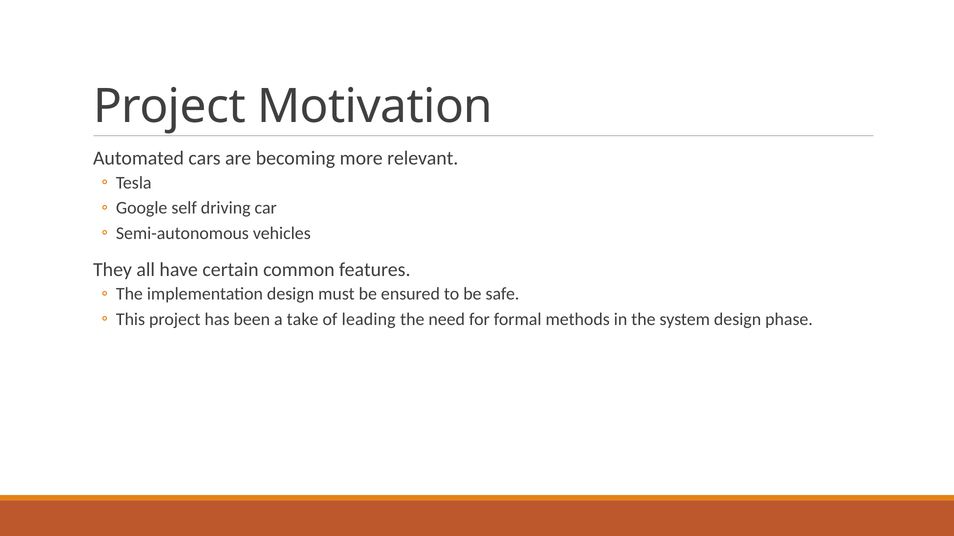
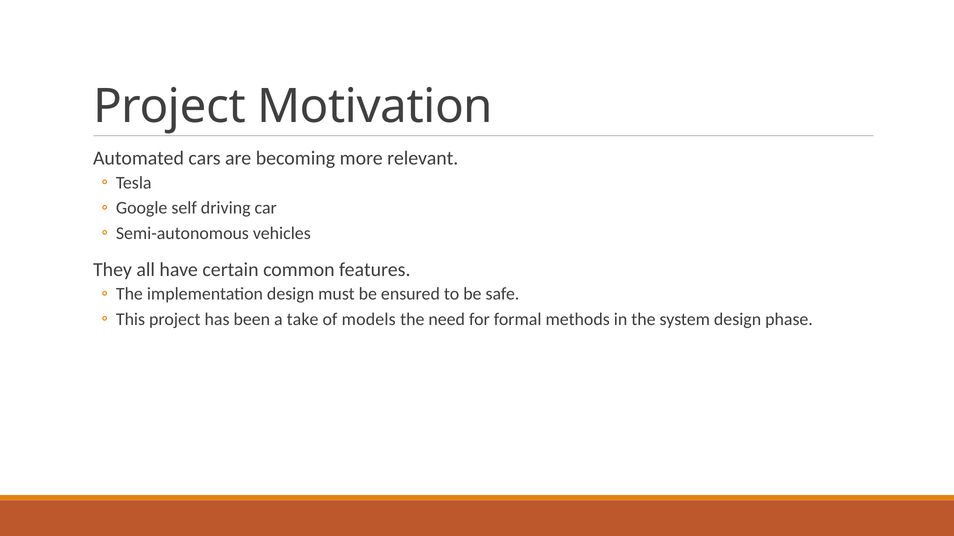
leading: leading -> models
